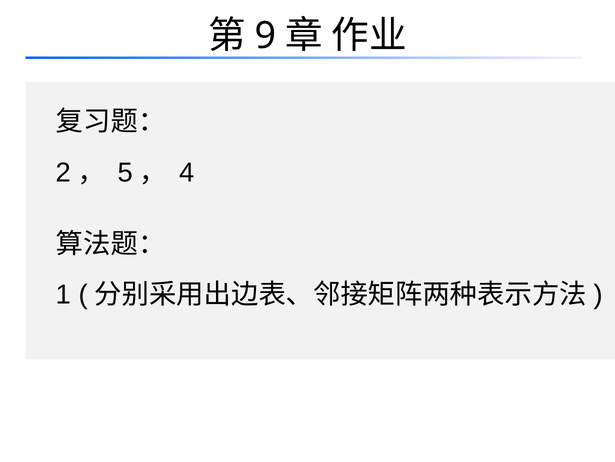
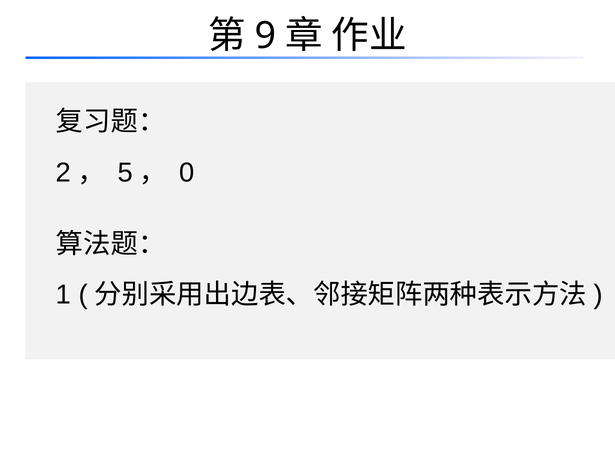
4: 4 -> 0
